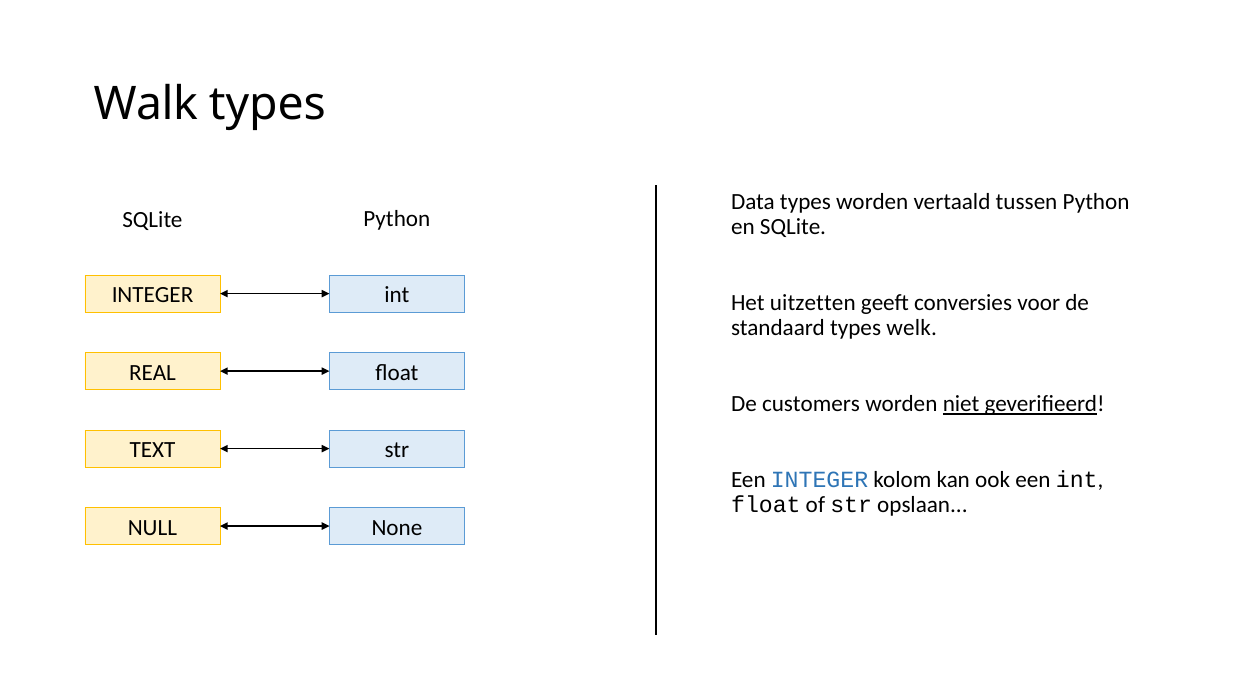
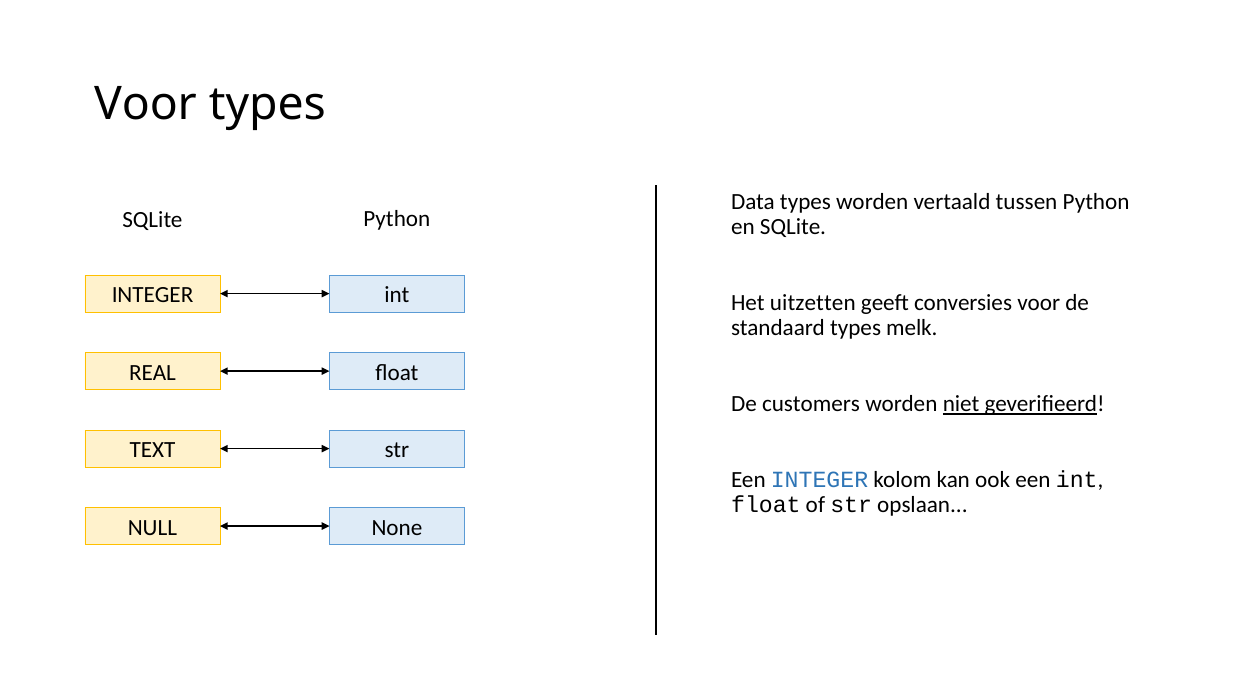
Walk at (146, 104): Walk -> Voor
welk: welk -> melk
